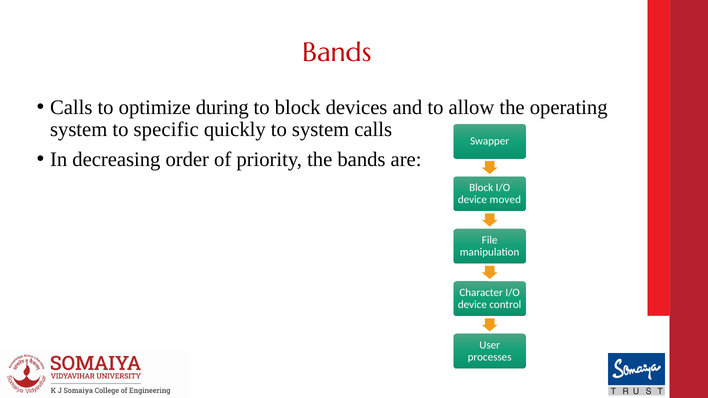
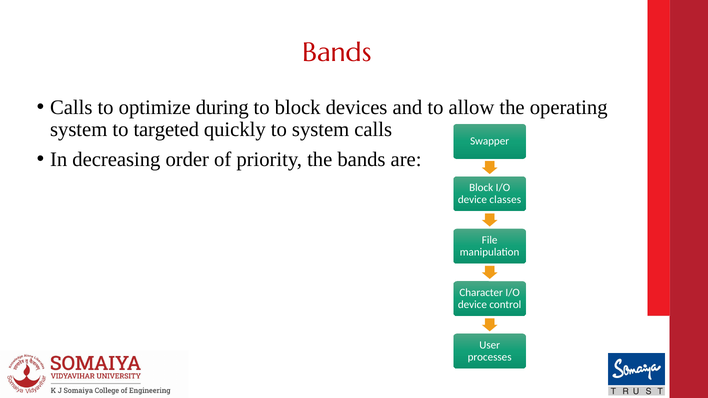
specific: specific -> targeted
moved: moved -> classes
